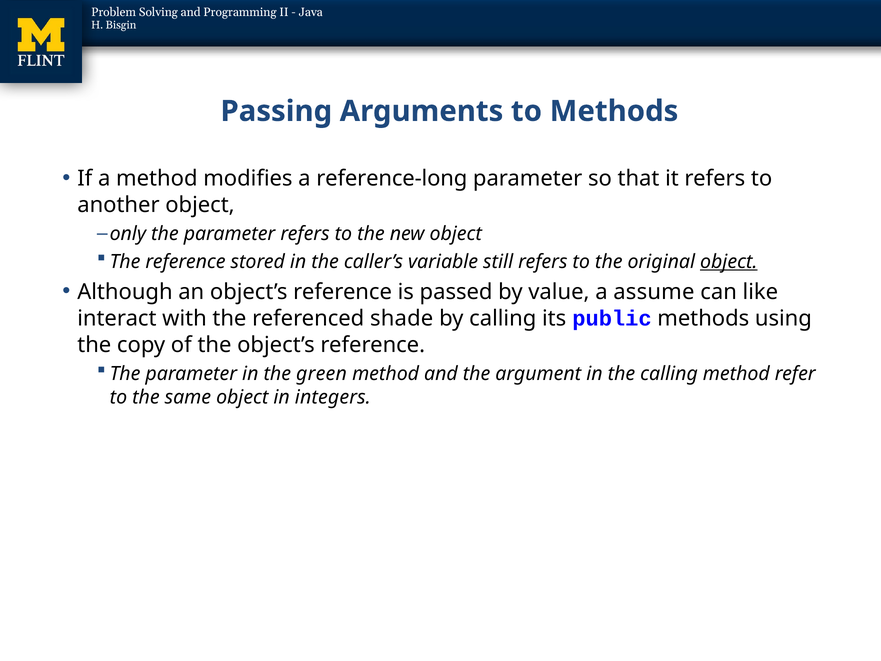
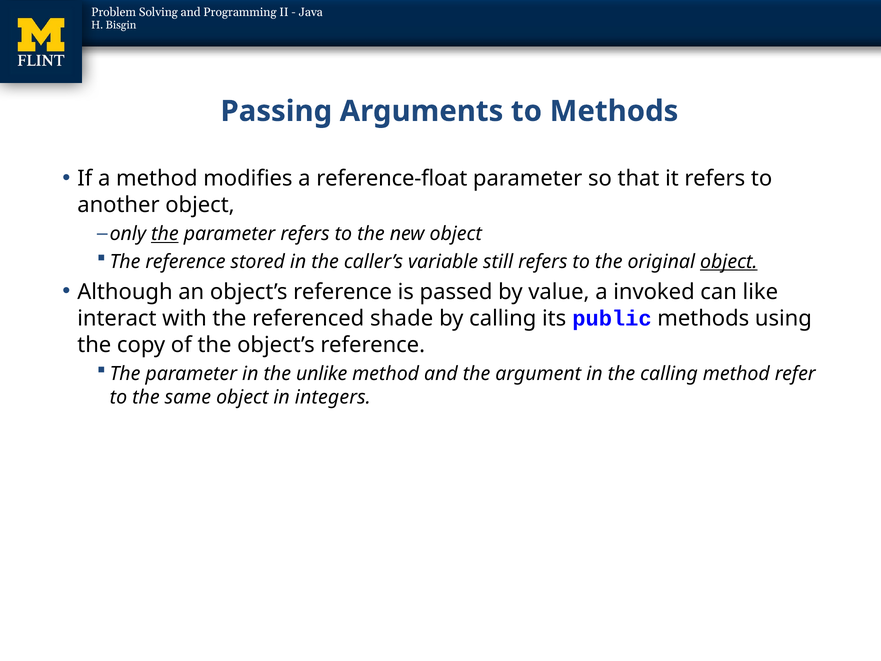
reference-long: reference-long -> reference-float
the at (165, 234) underline: none -> present
assume: assume -> invoked
green: green -> unlike
